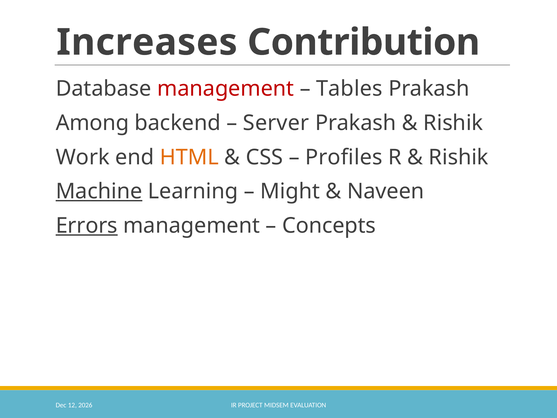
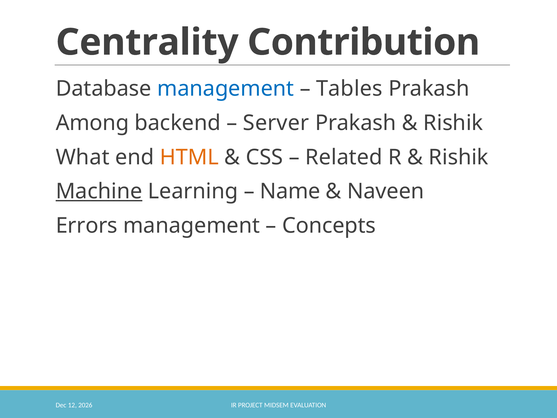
Increases: Increases -> Centrality
management at (226, 89) colour: red -> blue
Work: Work -> What
Profiles: Profiles -> Related
Might: Might -> Name
Errors underline: present -> none
